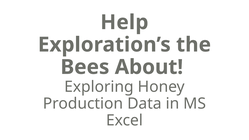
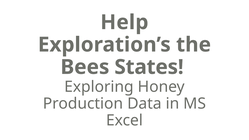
About: About -> States
